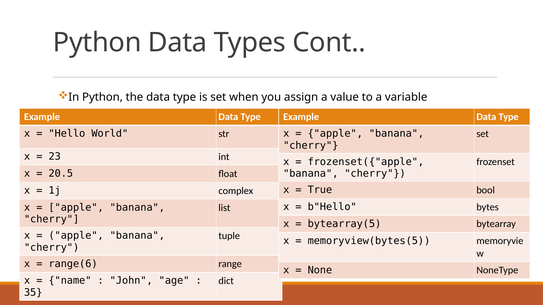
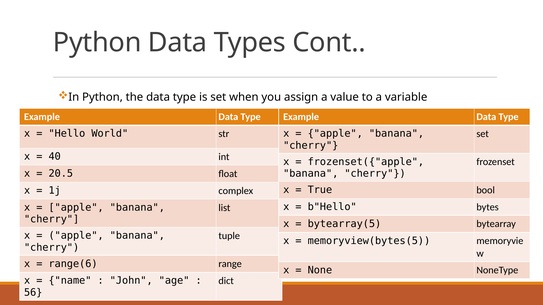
23: 23 -> 40
35: 35 -> 56
